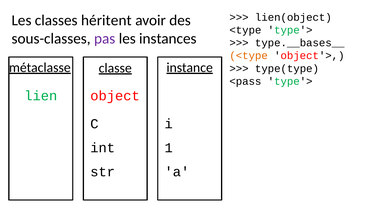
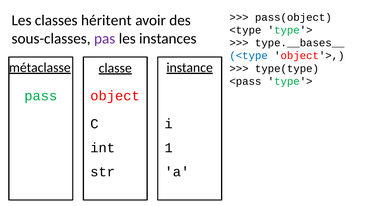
lien(object: lien(object -> pass(object
<type at (249, 56) colour: orange -> blue
lien: lien -> pass
